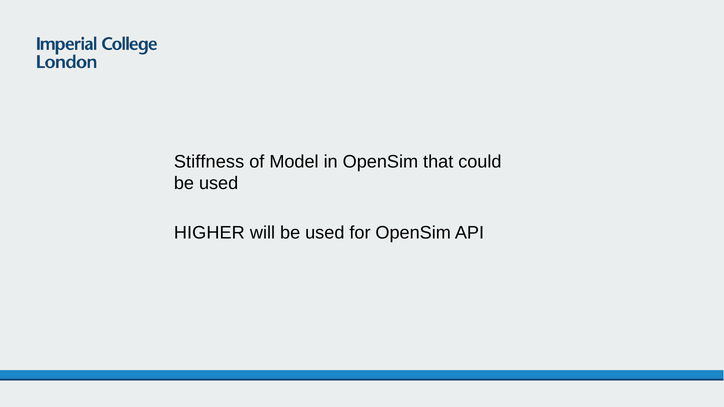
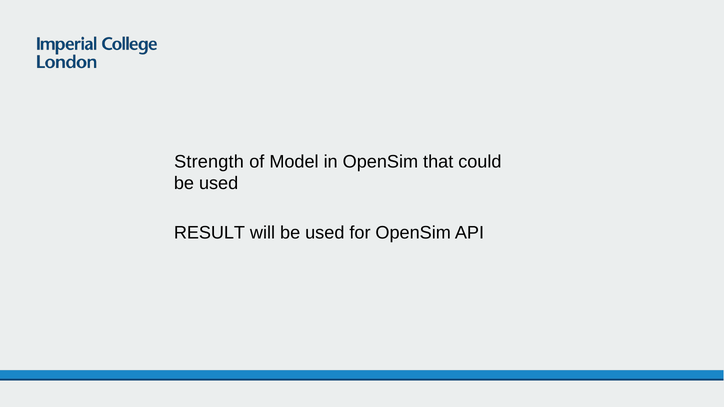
Stiffness: Stiffness -> Strength
HIGHER: HIGHER -> RESULT
